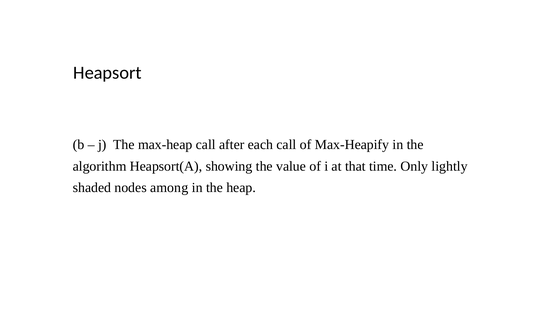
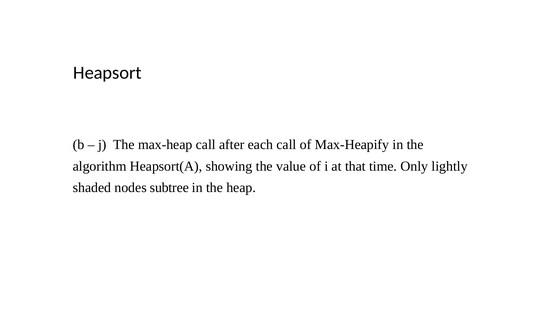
among: among -> subtree
